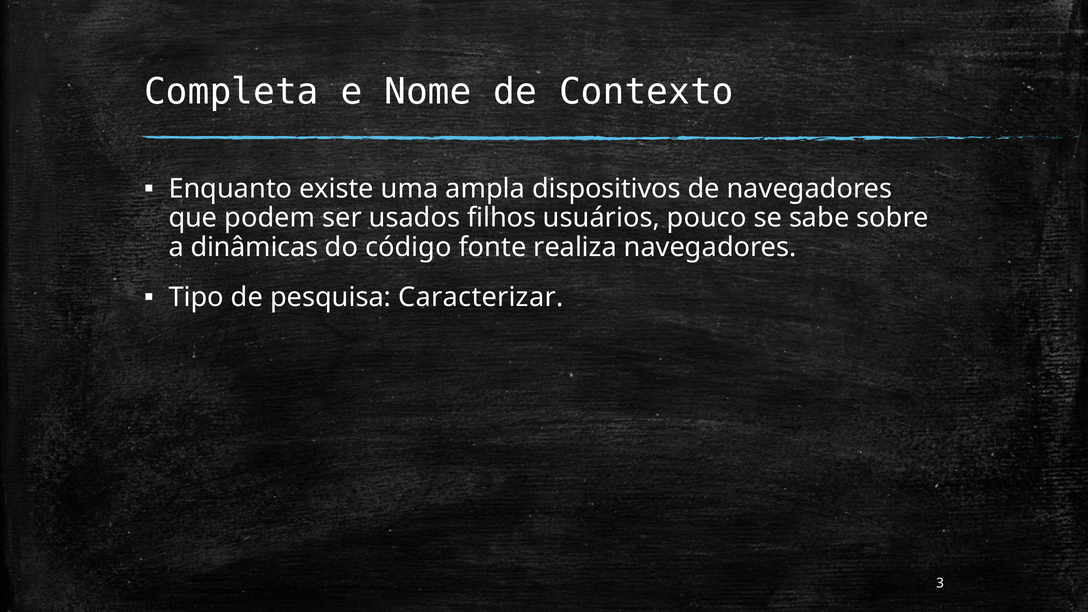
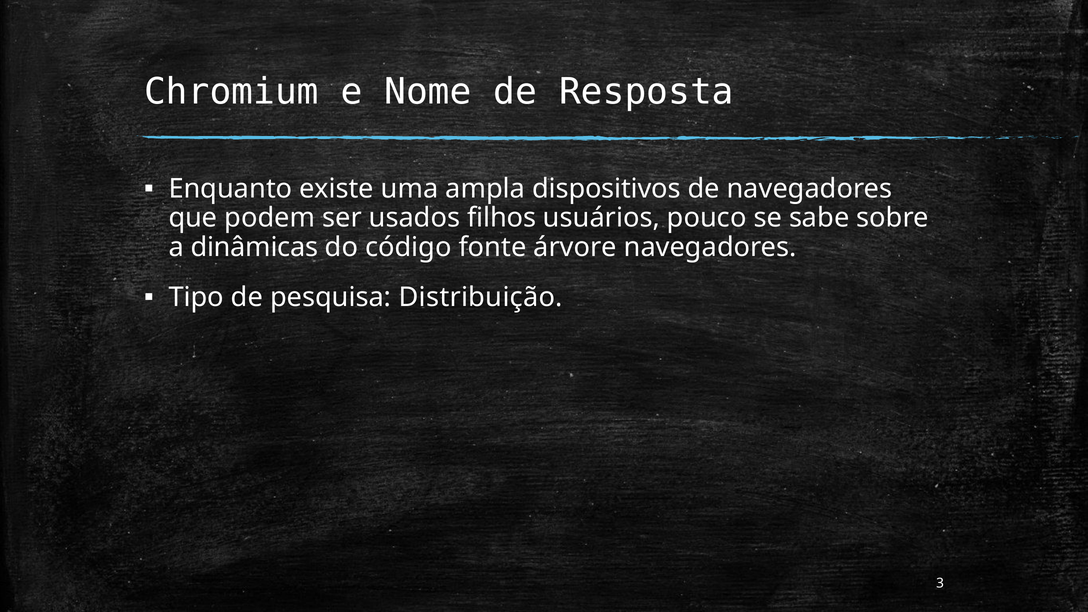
Completa: Completa -> Chromium
Contexto: Contexto -> Resposta
realiza: realiza -> árvore
Caracterizar: Caracterizar -> Distribuição
